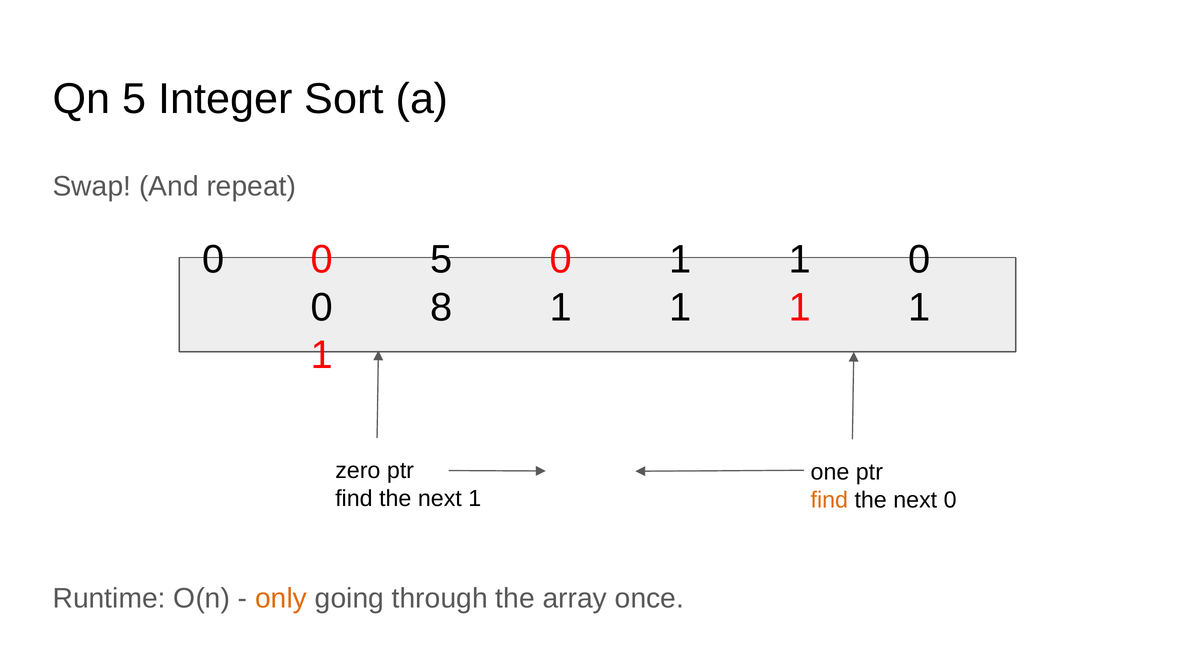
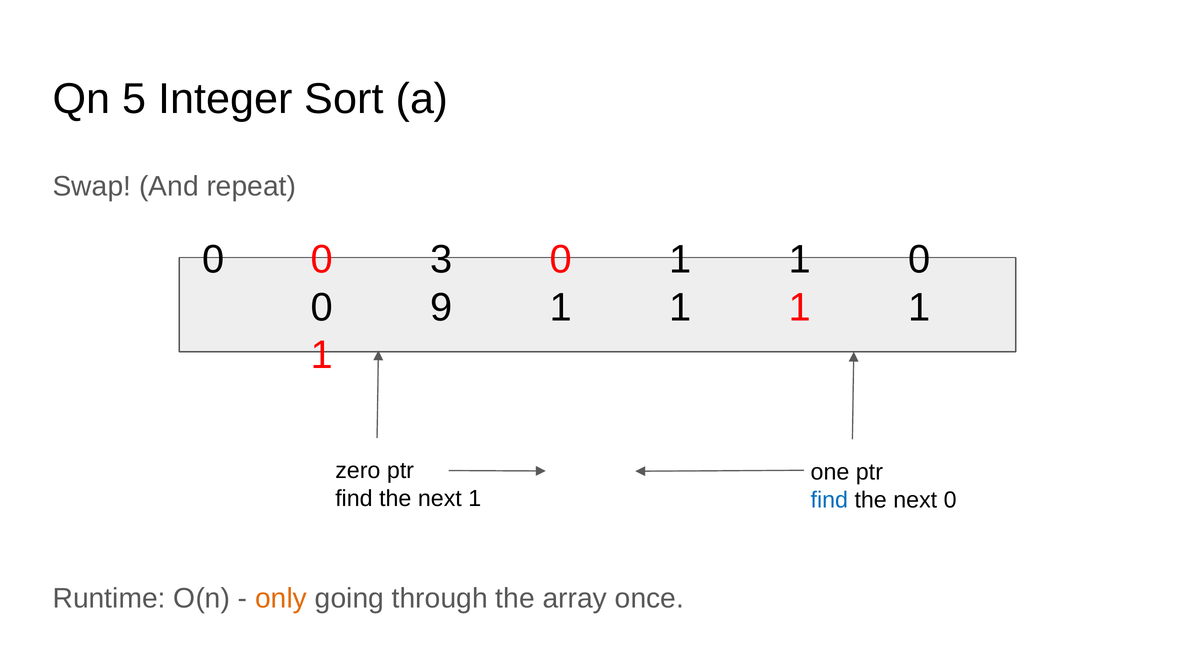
0 5: 5 -> 3
8: 8 -> 9
find at (829, 500) colour: orange -> blue
